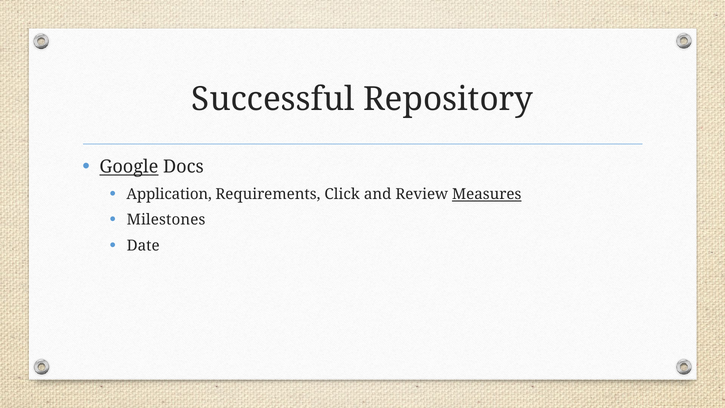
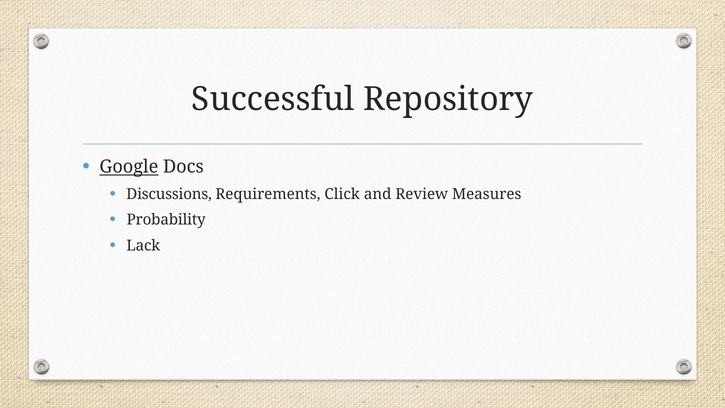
Application: Application -> Discussions
Measures underline: present -> none
Milestones: Milestones -> Probability
Date: Date -> Lack
